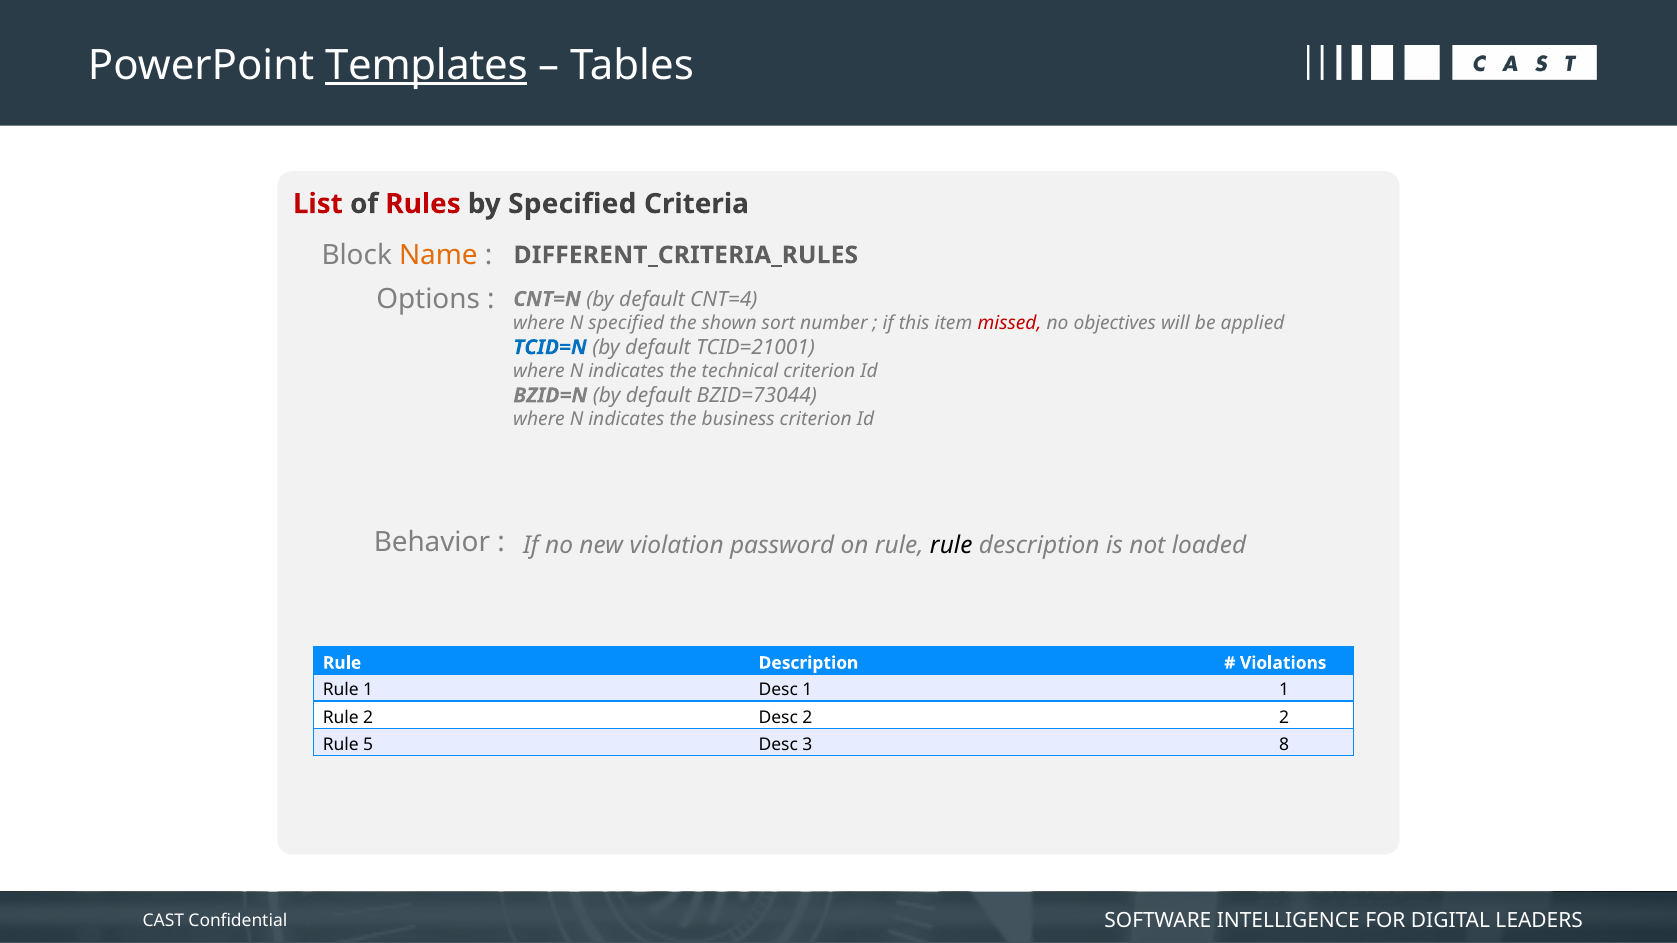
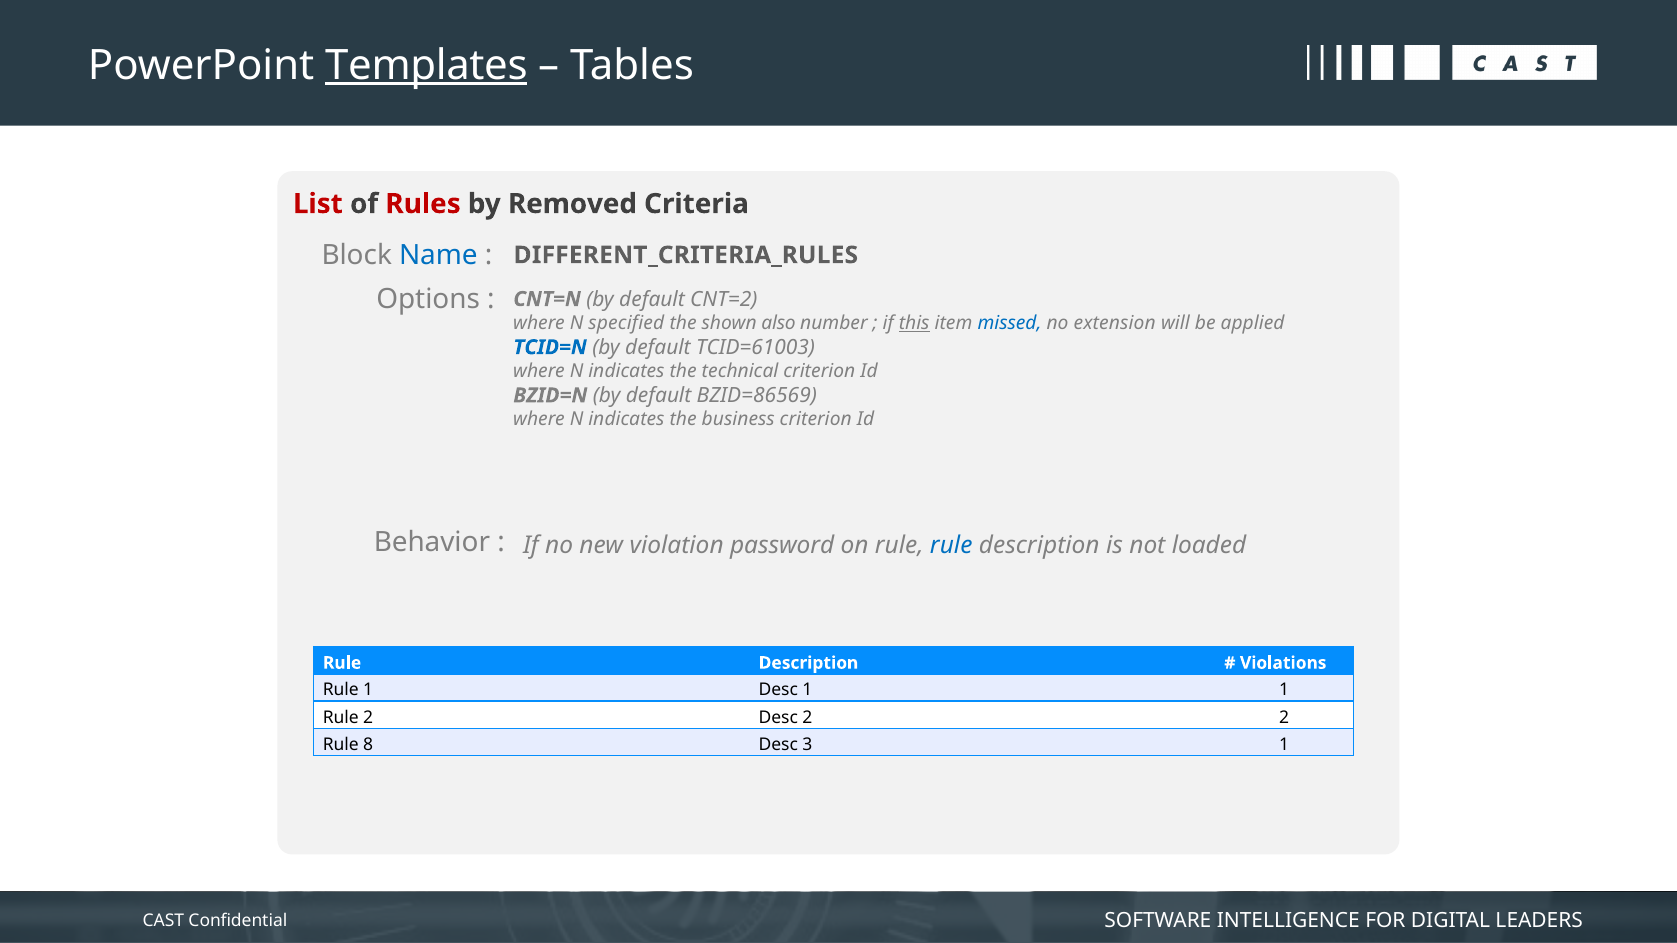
by Specified: Specified -> Removed
Name colour: orange -> blue
CNT=4: CNT=4 -> CNT=2
sort: sort -> also
this underline: none -> present
missed colour: red -> blue
objectives: objectives -> extension
TCID=21001: TCID=21001 -> TCID=61003
BZID=73044: BZID=73044 -> BZID=86569
rule at (951, 545) colour: black -> blue
5: 5 -> 8
3 8: 8 -> 1
